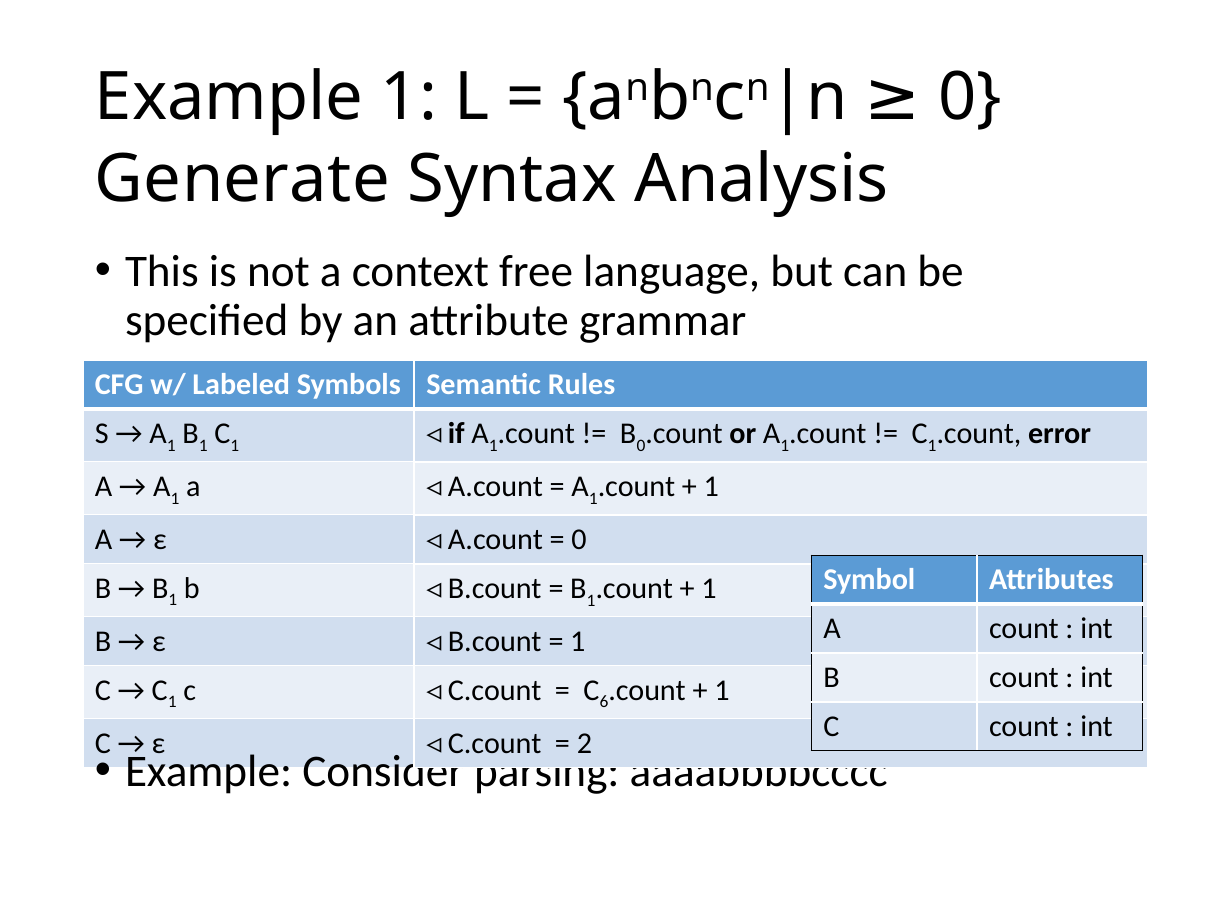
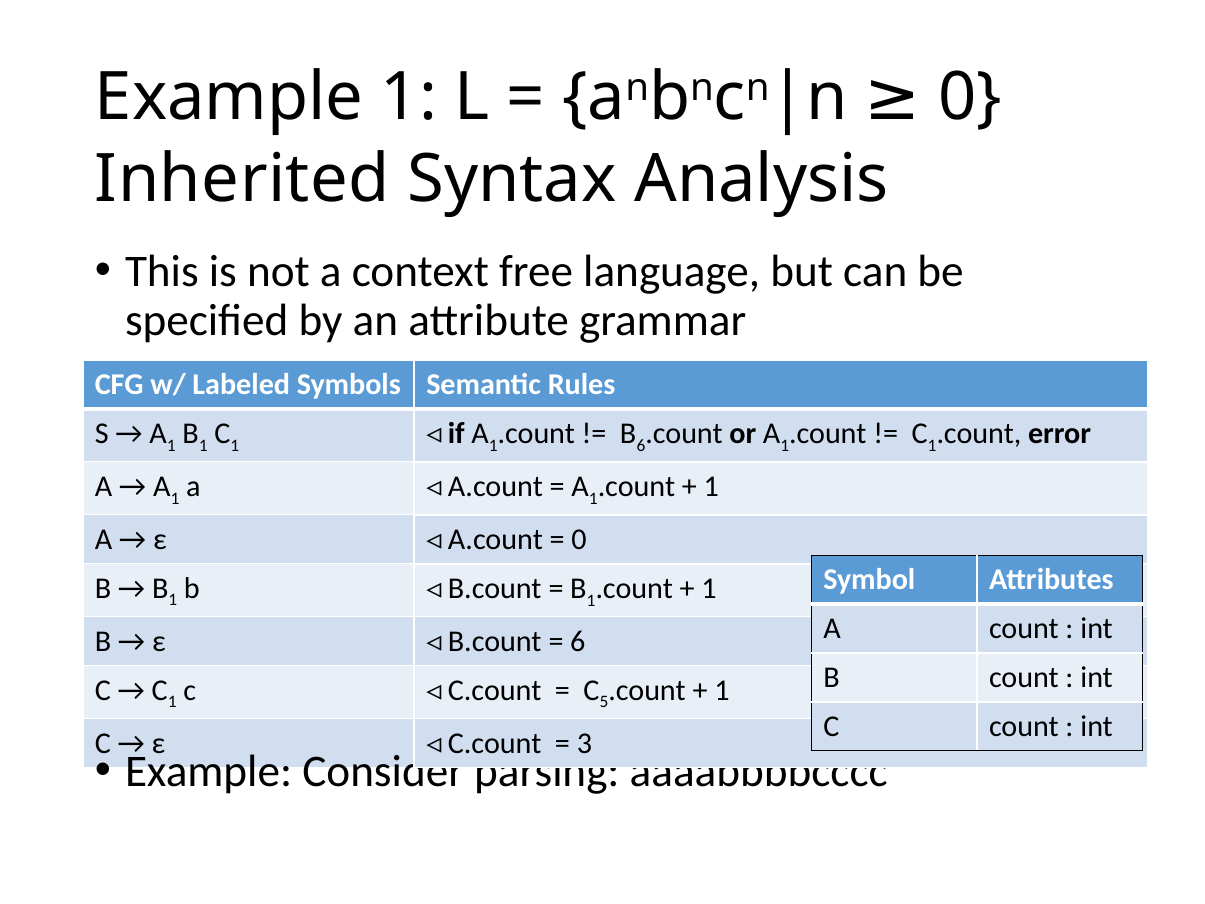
Generate: Generate -> Inherited
B 0: 0 -> 6
1 at (578, 641): 1 -> 6
6: 6 -> 5
2: 2 -> 3
